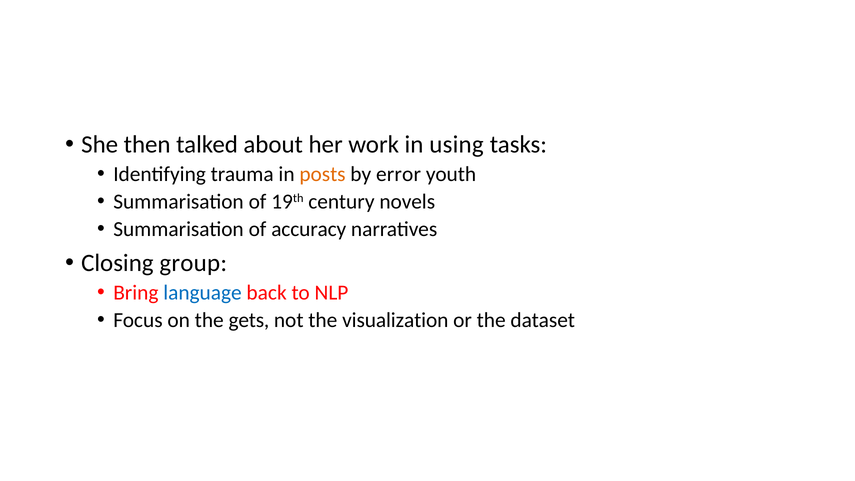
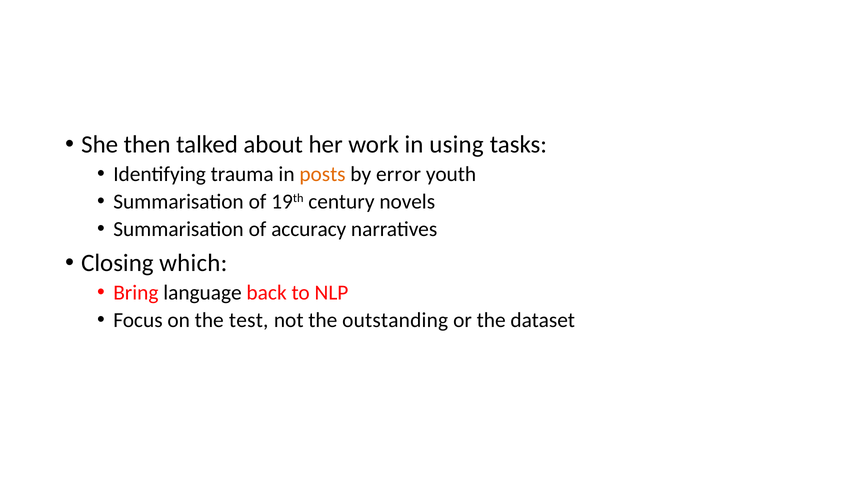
group: group -> which
language colour: blue -> black
gets: gets -> test
visualization: visualization -> outstanding
